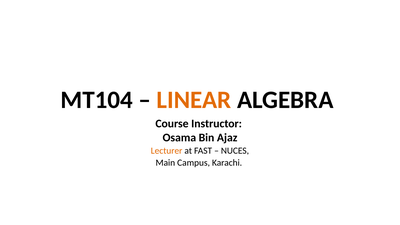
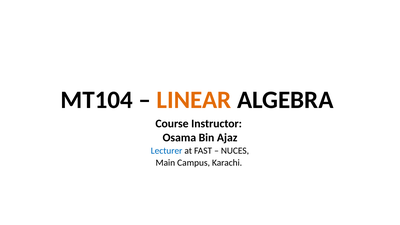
Lecturer colour: orange -> blue
